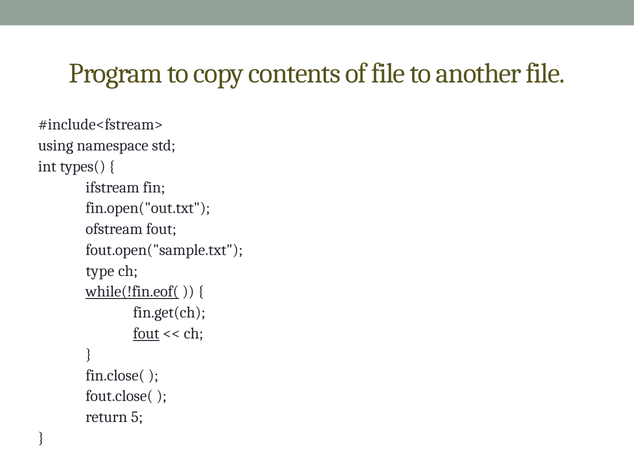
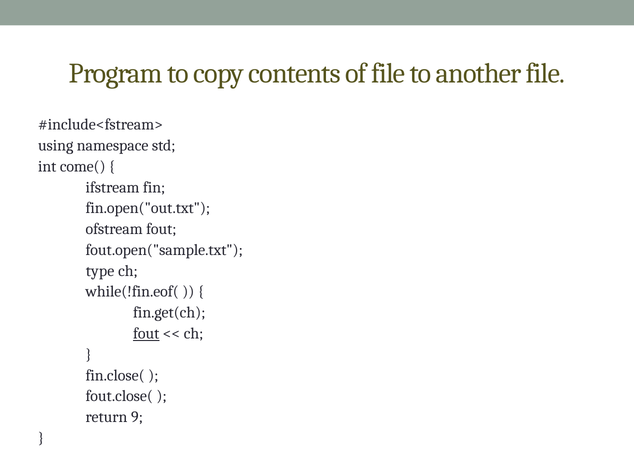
types(: types( -> come(
while(!fin.eof( underline: present -> none
5: 5 -> 9
